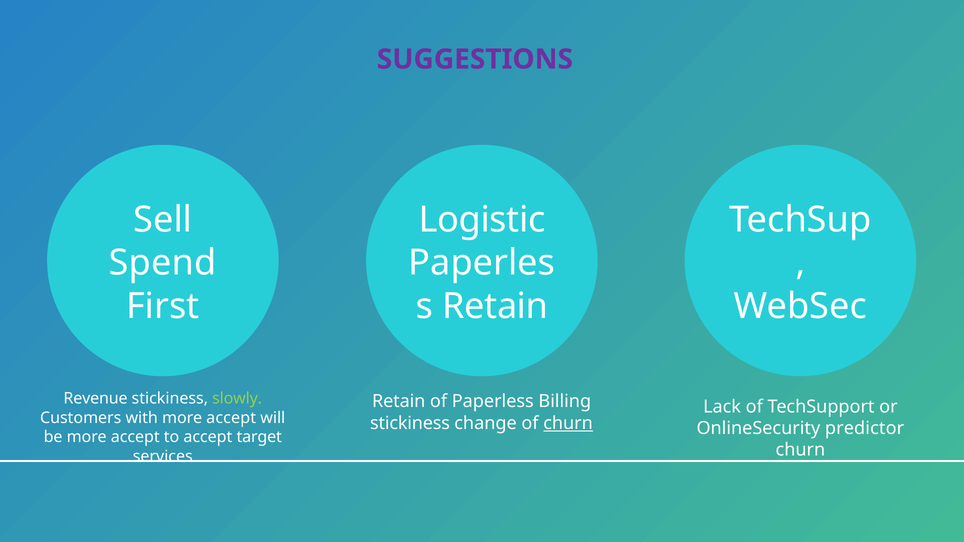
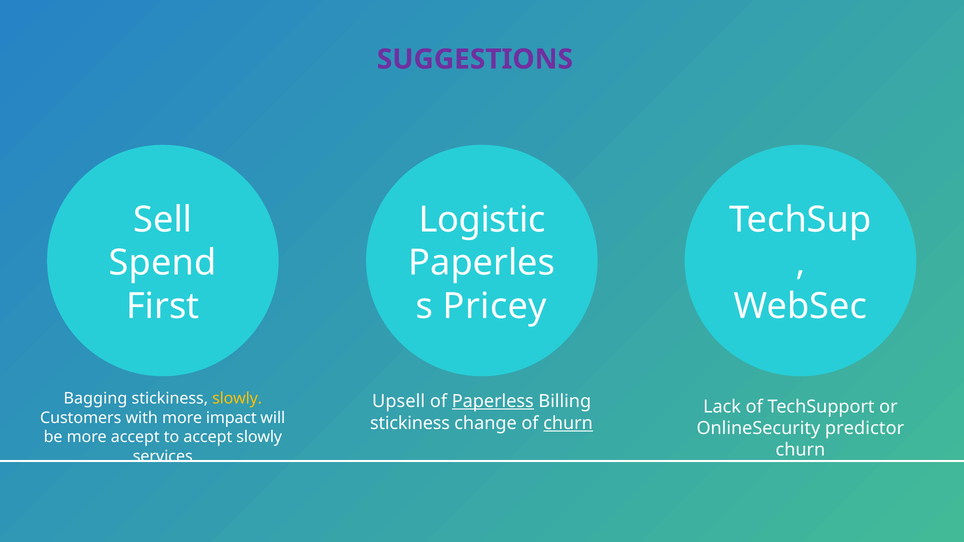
Retain at (495, 307): Retain -> Pricey
Revenue: Revenue -> Bagging
slowly at (237, 399) colour: light green -> yellow
Retain at (399, 402): Retain -> Upsell
Paperless underline: none -> present
with more accept: accept -> impact
accept target: target -> slowly
